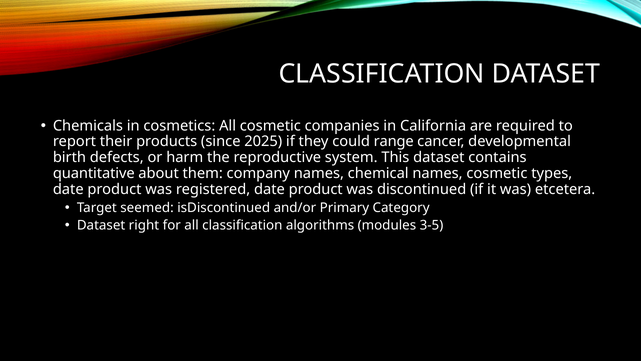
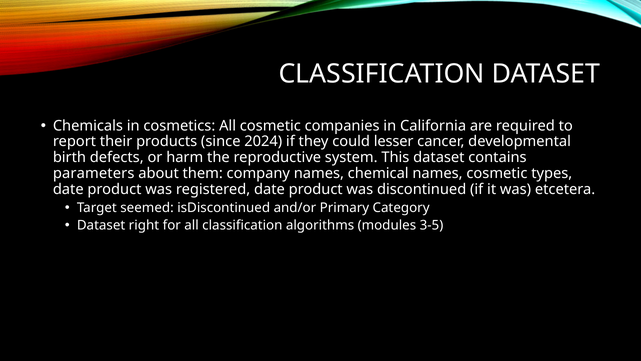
2025: 2025 -> 2024
range: range -> lesser
quantitative: quantitative -> parameters
